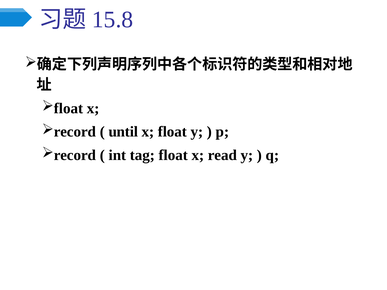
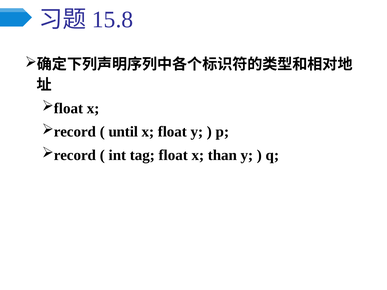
read: read -> than
